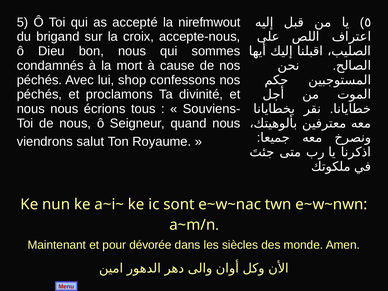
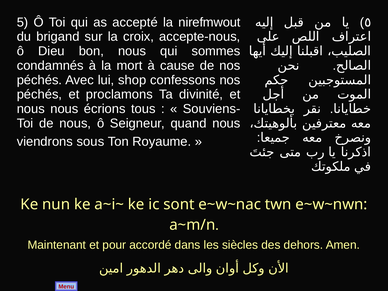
salut: salut -> sous
dévorée: dévorée -> accordé
monde: monde -> dehors
